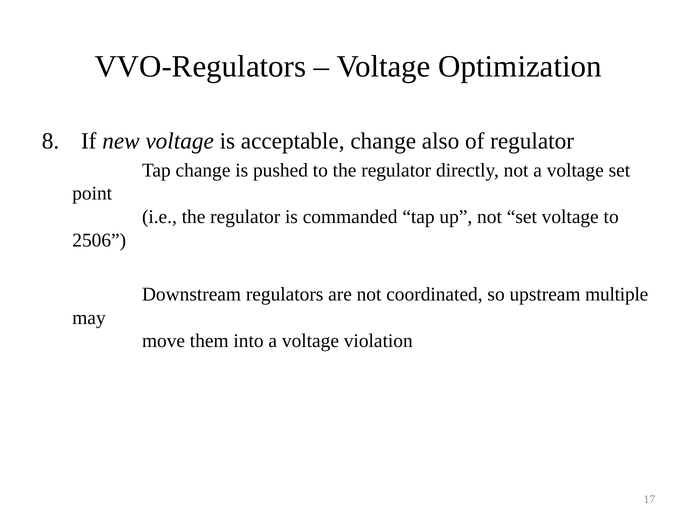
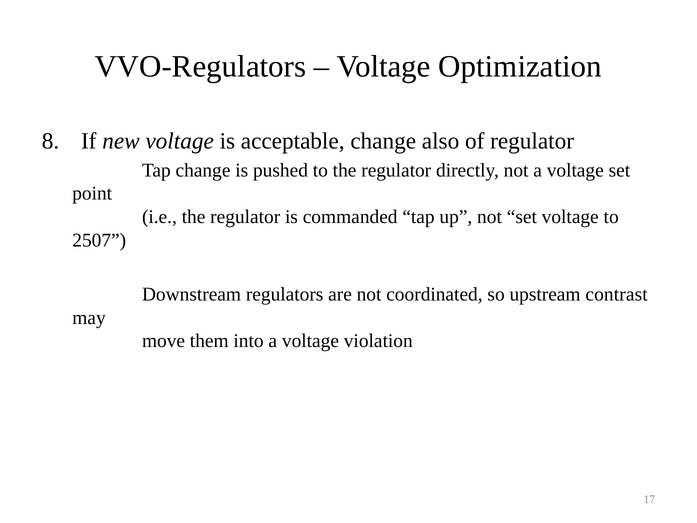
2506: 2506 -> 2507
multiple: multiple -> contrast
